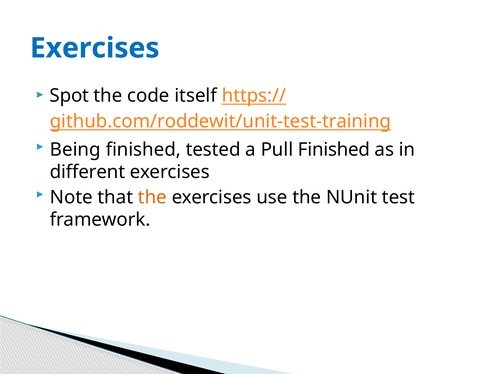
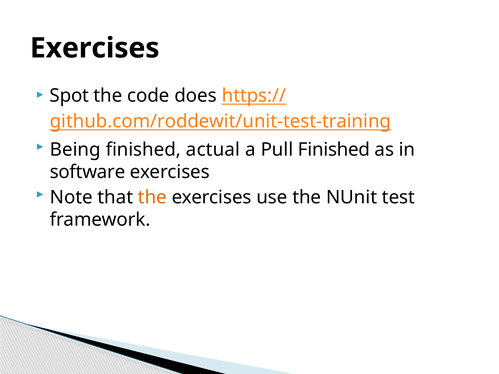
Exercises at (95, 48) colour: blue -> black
itself: itself -> does
tested: tested -> actual
different: different -> software
